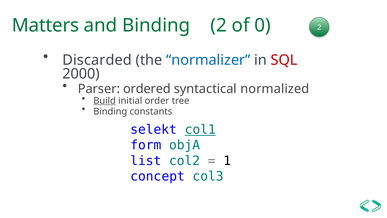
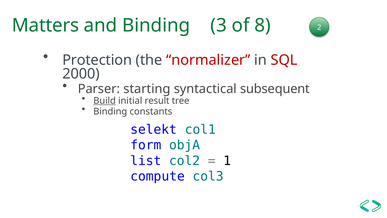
Binding 2: 2 -> 3
0: 0 -> 8
Discarded: Discarded -> Protection
normalizer colour: blue -> red
ordered: ordered -> starting
normalized: normalized -> subsequent
order: order -> result
col1 underline: present -> none
concept: concept -> compute
